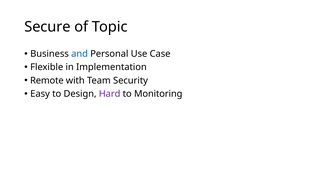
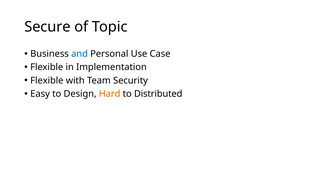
Remote at (47, 81): Remote -> Flexible
Hard colour: purple -> orange
Monitoring: Monitoring -> Distributed
